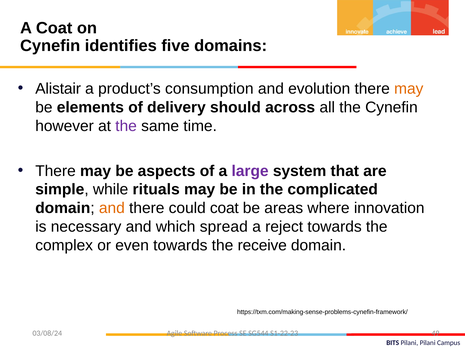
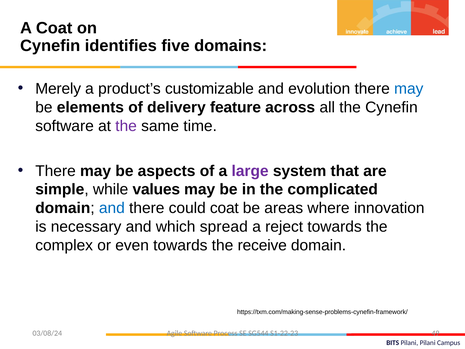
Alistair: Alistair -> Merely
consumption: consumption -> customizable
may at (409, 89) colour: orange -> blue
should: should -> feature
however at (65, 126): however -> software
rituals: rituals -> values
and at (112, 208) colour: orange -> blue
